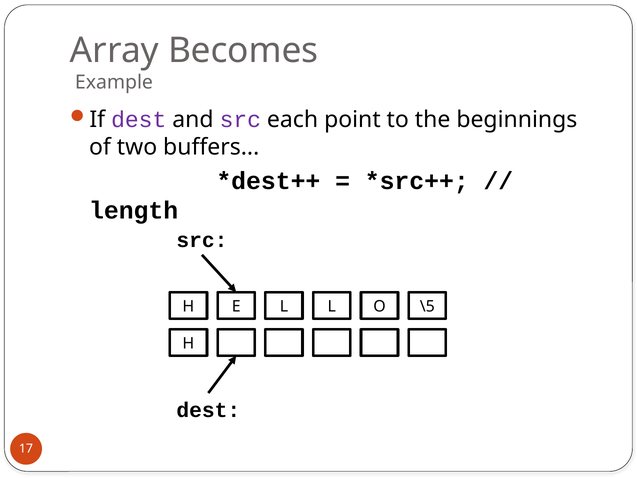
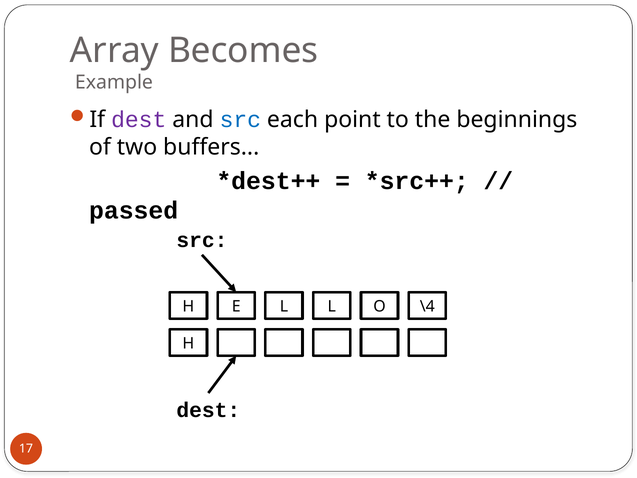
src at (240, 119) colour: purple -> blue
length: length -> passed
\5: \5 -> \4
